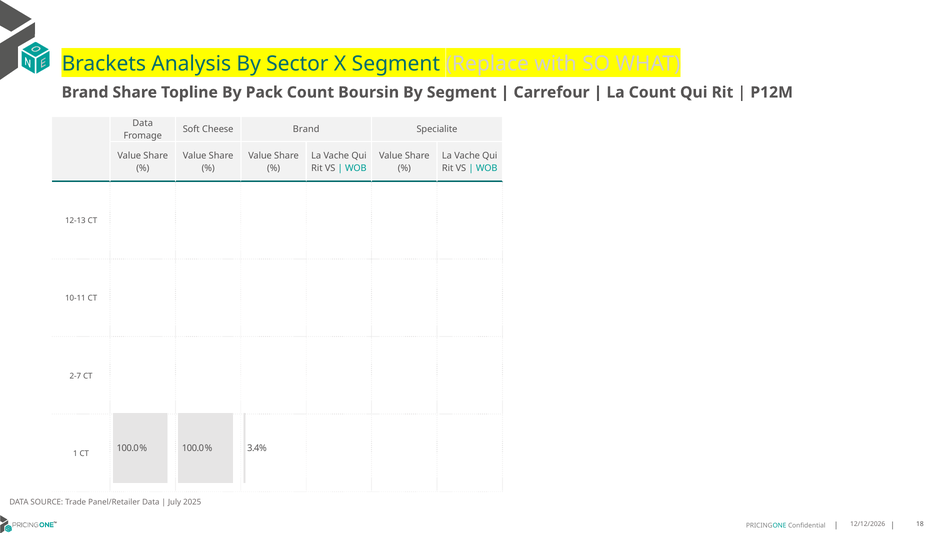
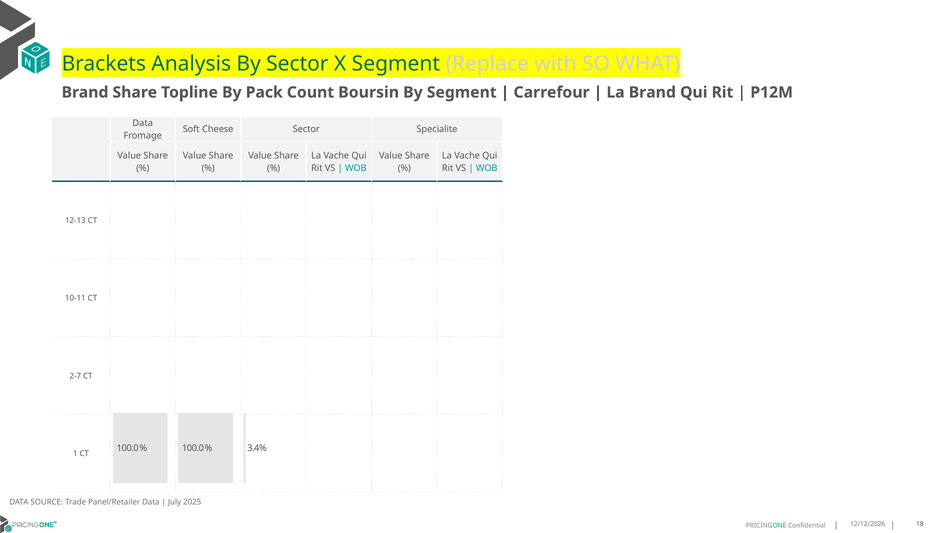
La Count: Count -> Brand
Cheese Brand: Brand -> Sector
